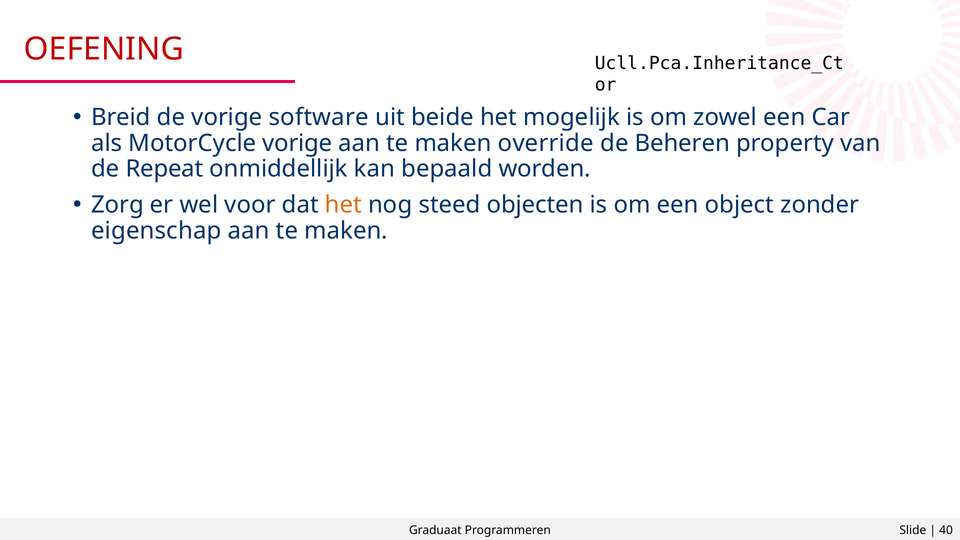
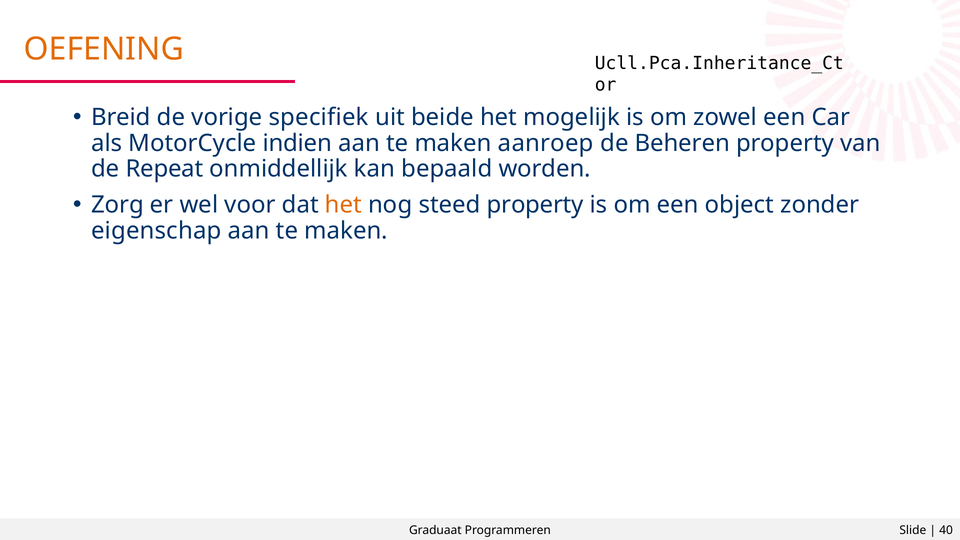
OEFENING colour: red -> orange
software: software -> specifiek
MotorCycle vorige: vorige -> indien
override: override -> aanroep
steed objecten: objecten -> property
